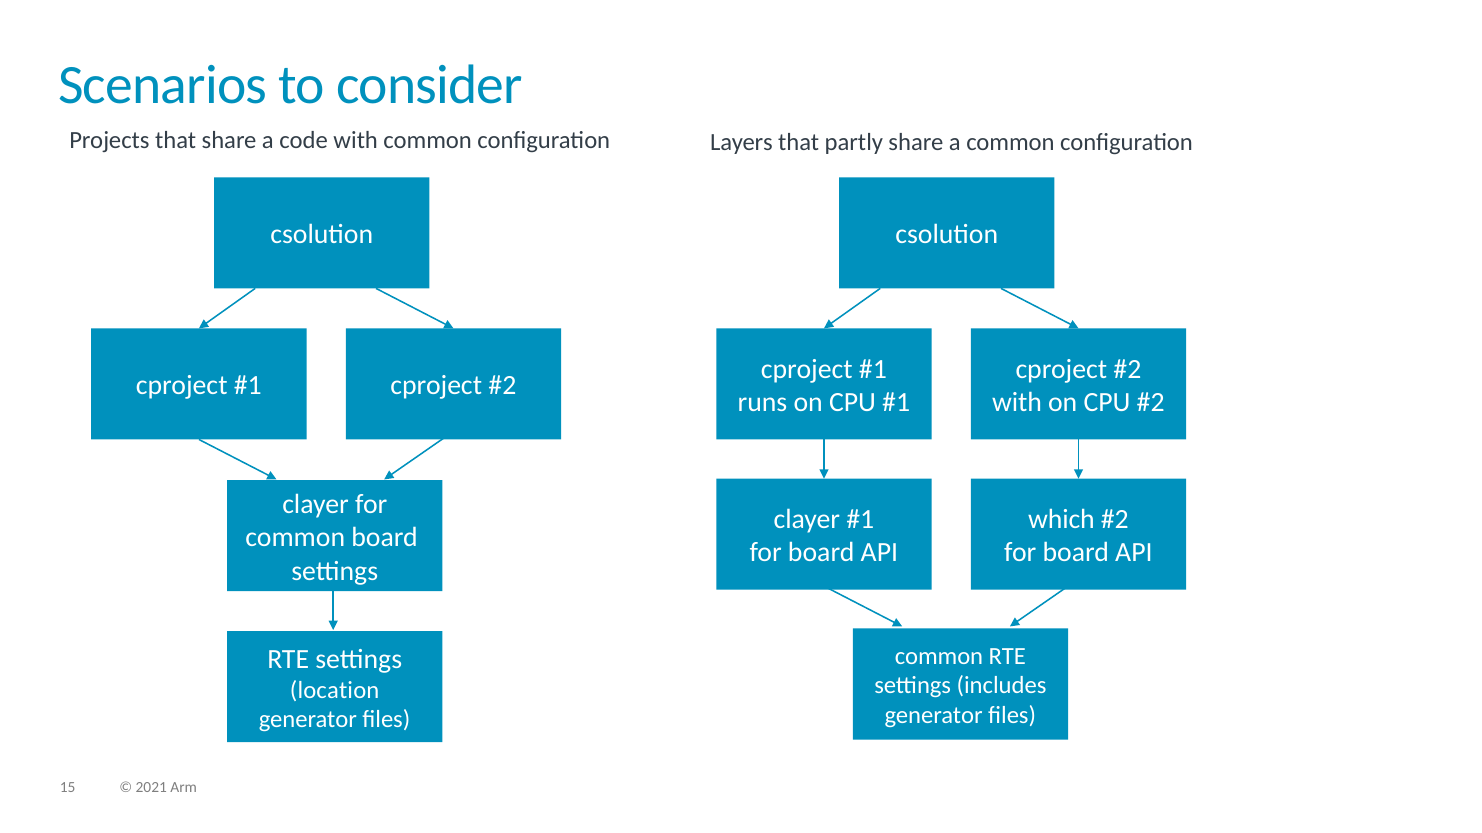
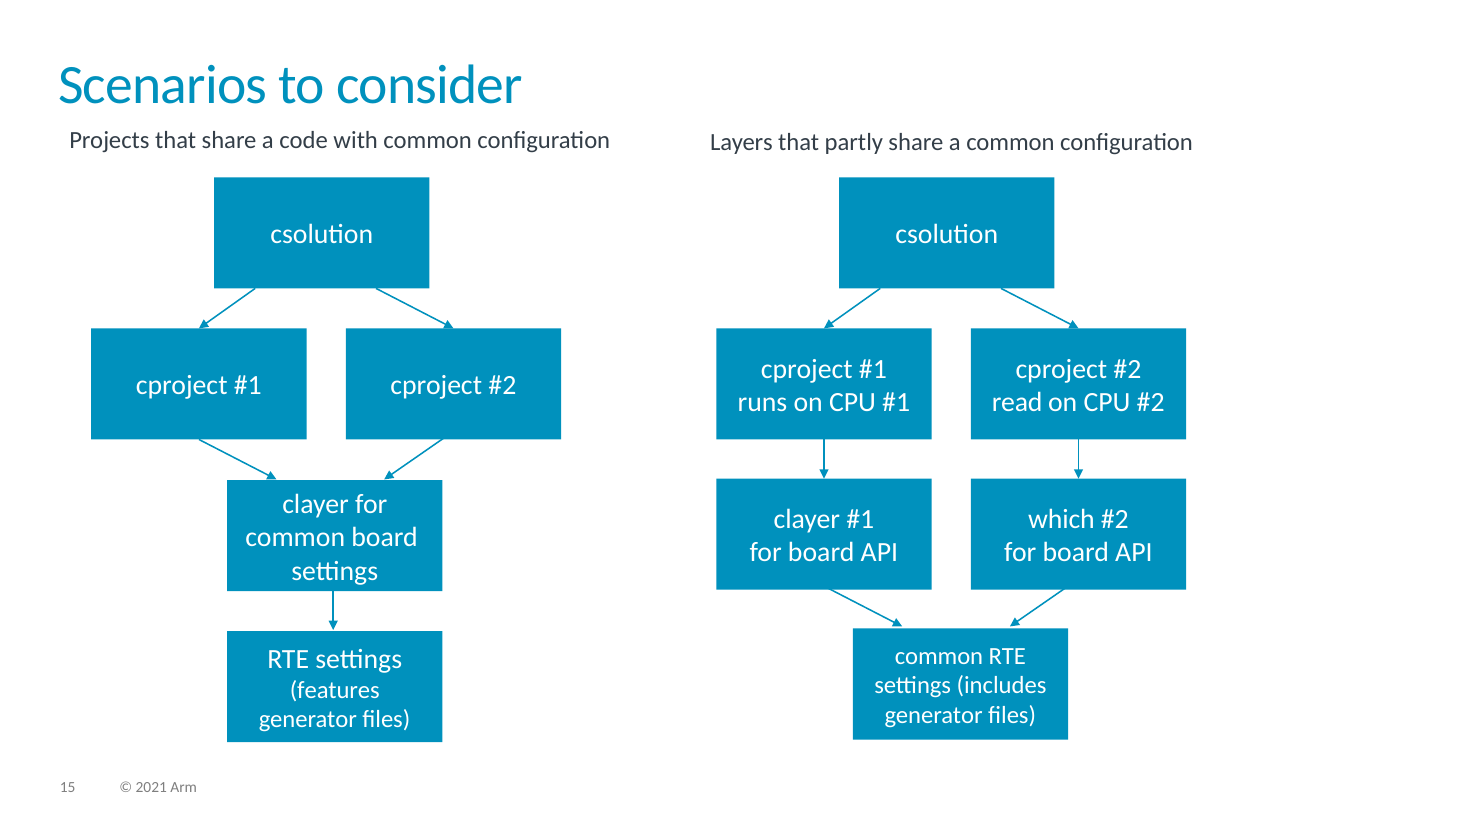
with at (1017, 403): with -> read
location: location -> features
